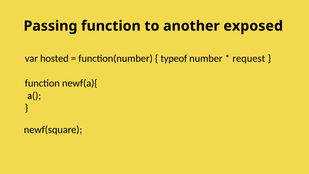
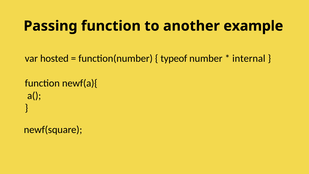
exposed: exposed -> example
request: request -> internal
